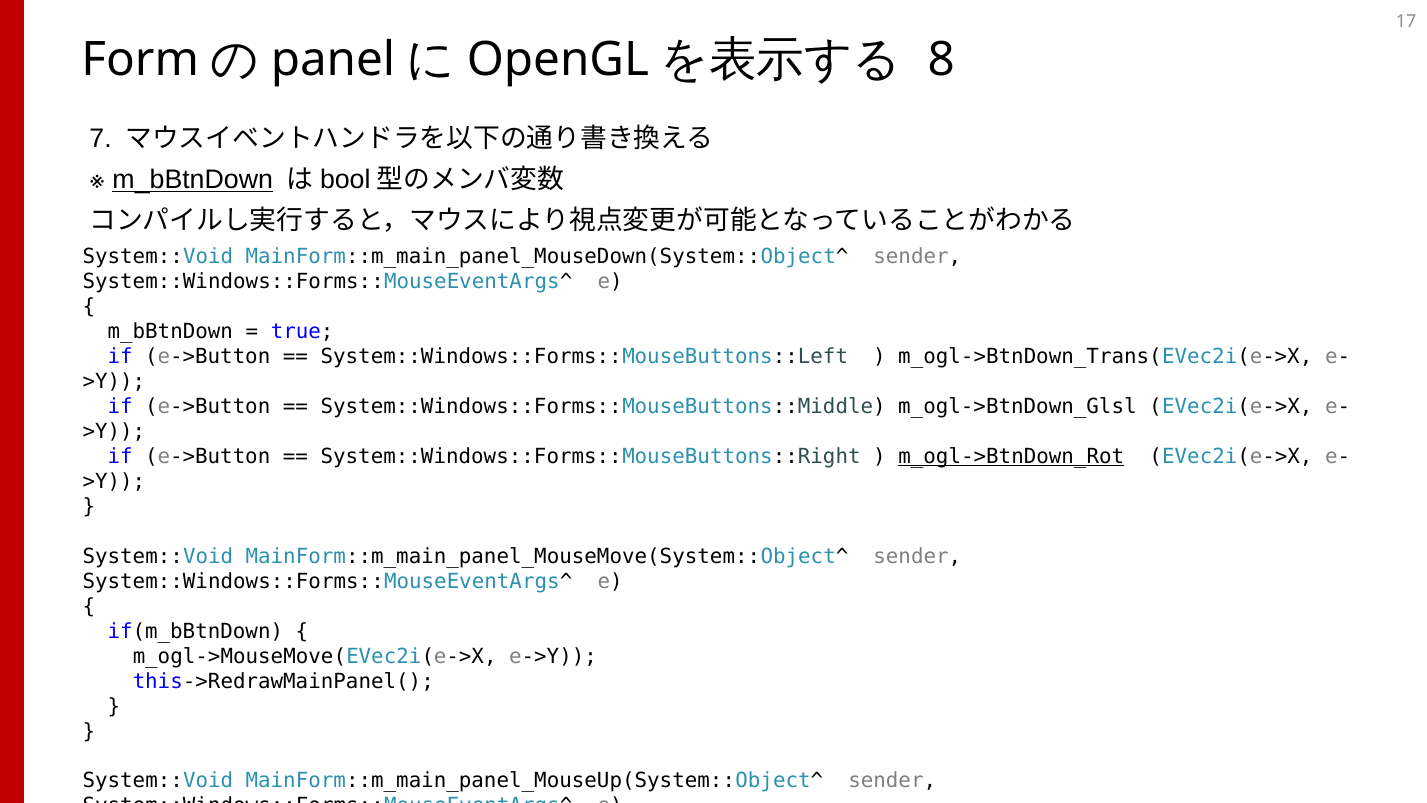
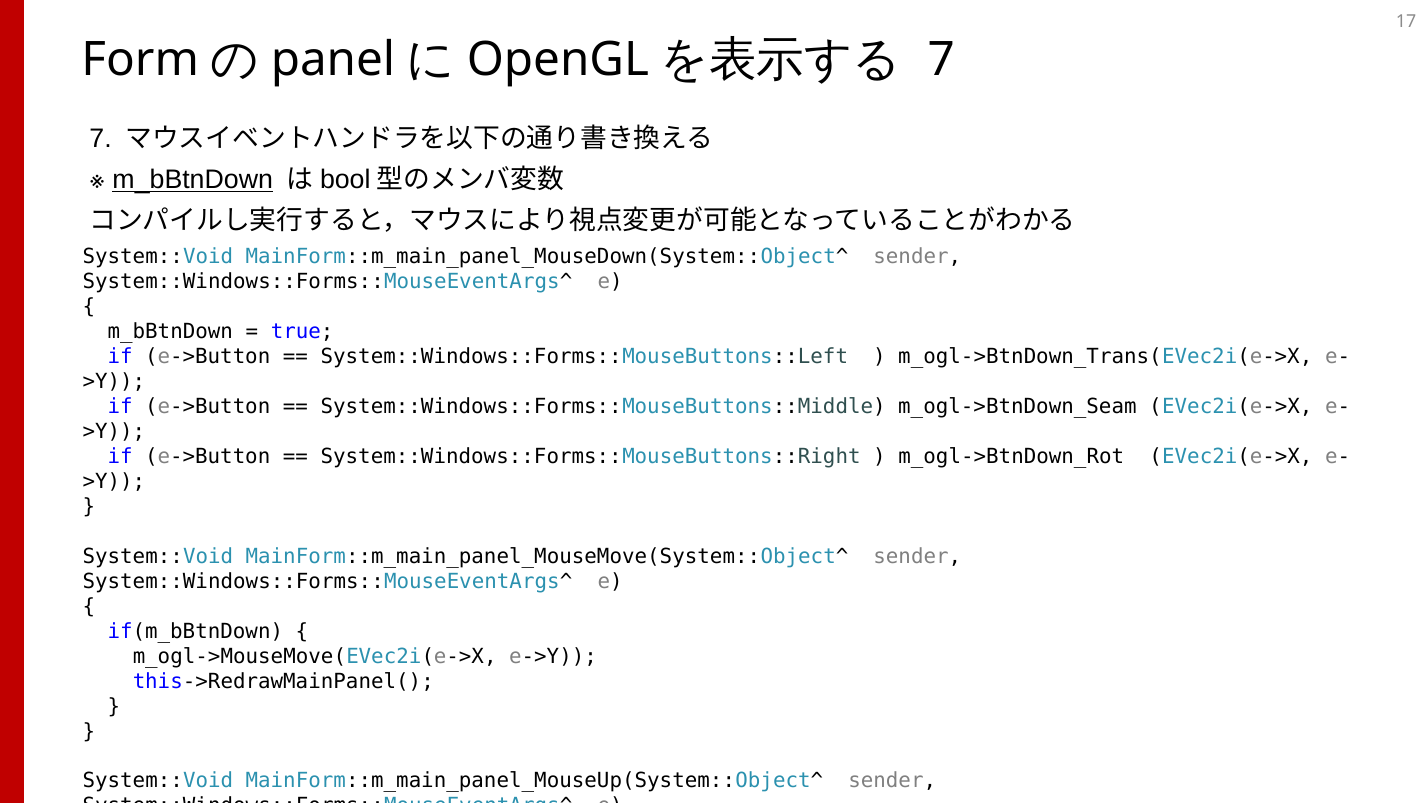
8 at (941, 59): 8 -> 7
m_ogl->BtnDown_Glsl: m_ogl->BtnDown_Glsl -> m_ogl->BtnDown_Seam
m_ogl->BtnDown_Rot underline: present -> none
